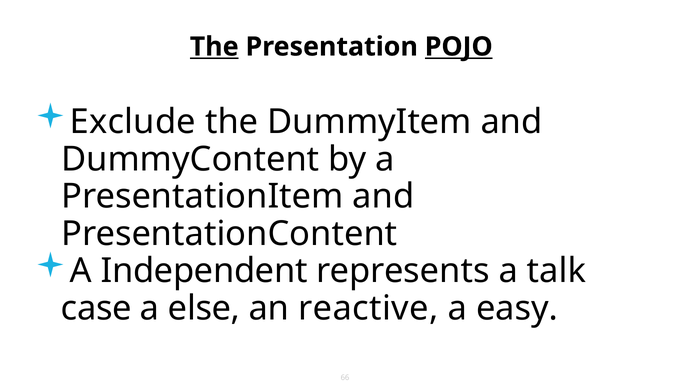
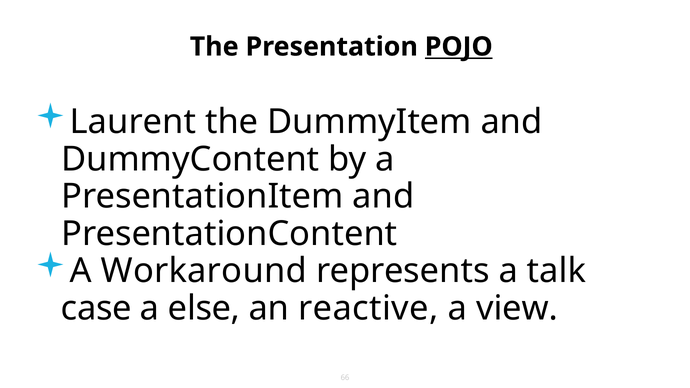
The at (214, 47) underline: present -> none
Exclude: Exclude -> Laurent
Independent: Independent -> Workaround
easy: easy -> view
